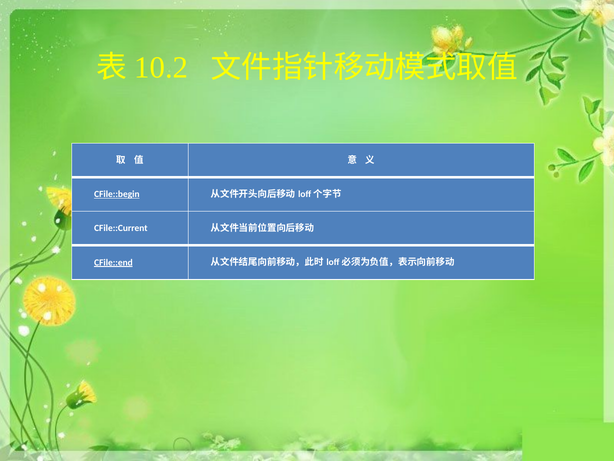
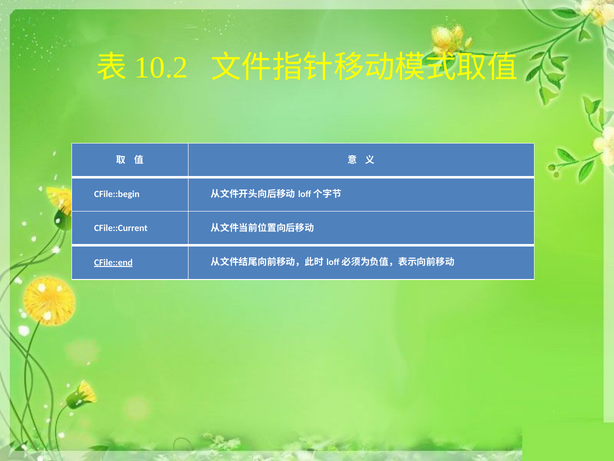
CFile::begin underline: present -> none
